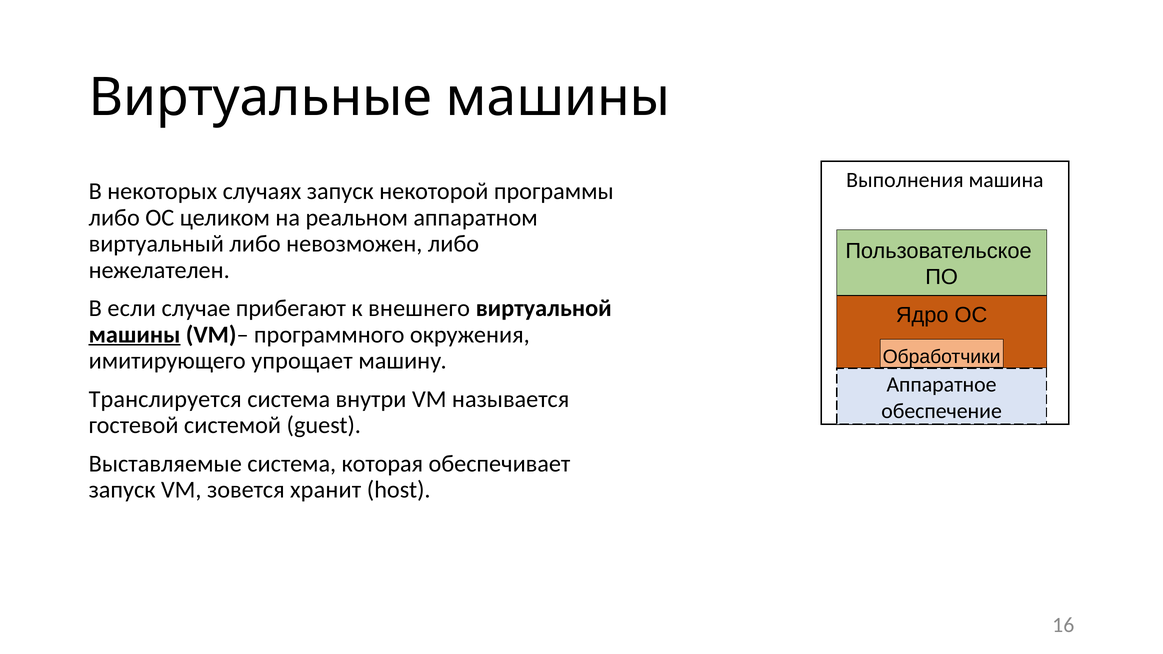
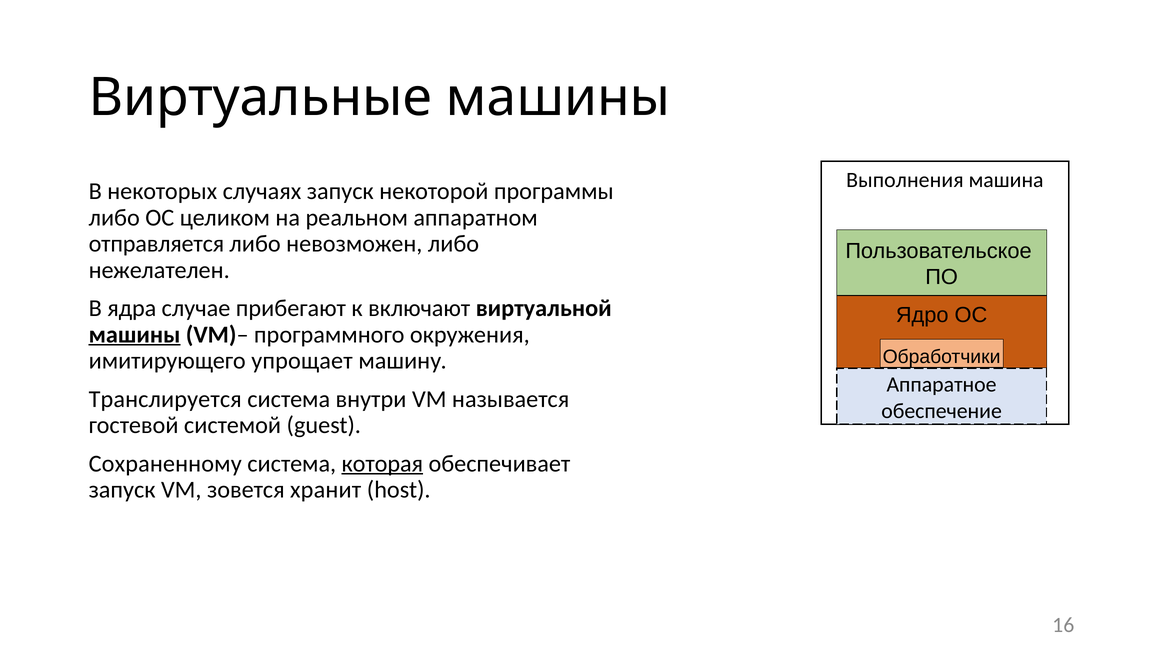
виртуальный: виртуальный -> отправляется
если: если -> ядра
внешнего: внешнего -> включают
Выставляемые: Выставляемые -> Сохраненному
которая underline: none -> present
